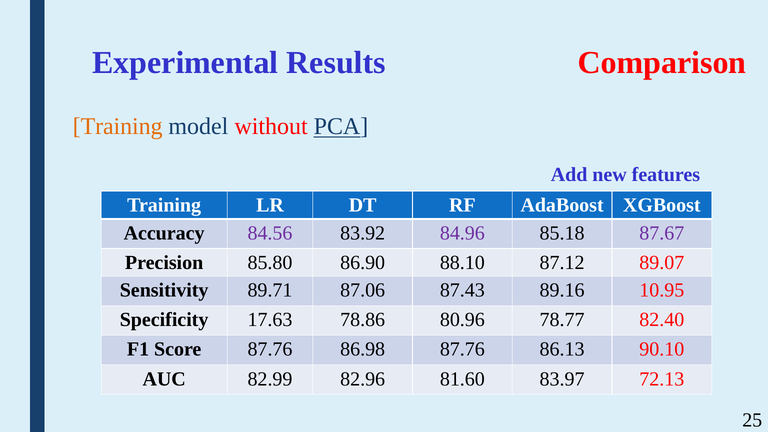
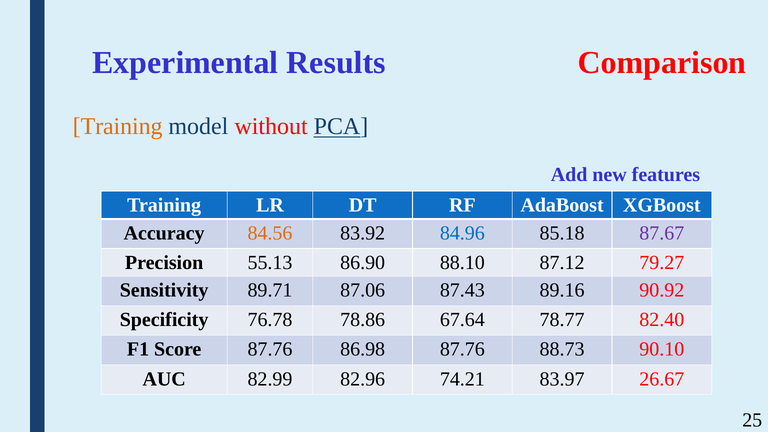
84.56 colour: purple -> orange
84.96 colour: purple -> blue
85.80: 85.80 -> 55.13
89.07: 89.07 -> 79.27
10.95: 10.95 -> 90.92
17.63: 17.63 -> 76.78
80.96: 80.96 -> 67.64
86.13: 86.13 -> 88.73
81.60: 81.60 -> 74.21
72.13: 72.13 -> 26.67
